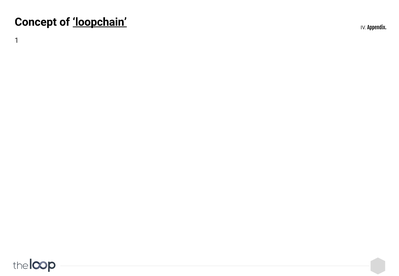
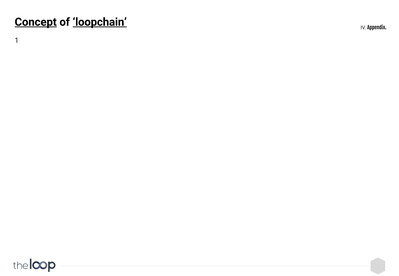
Concept underline: none -> present
